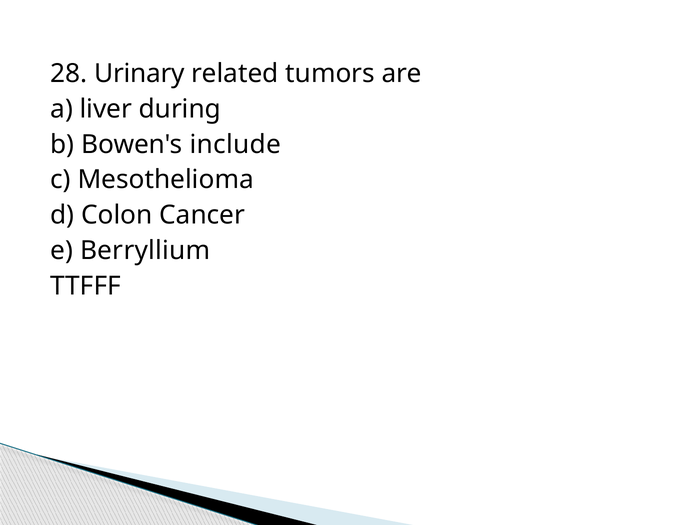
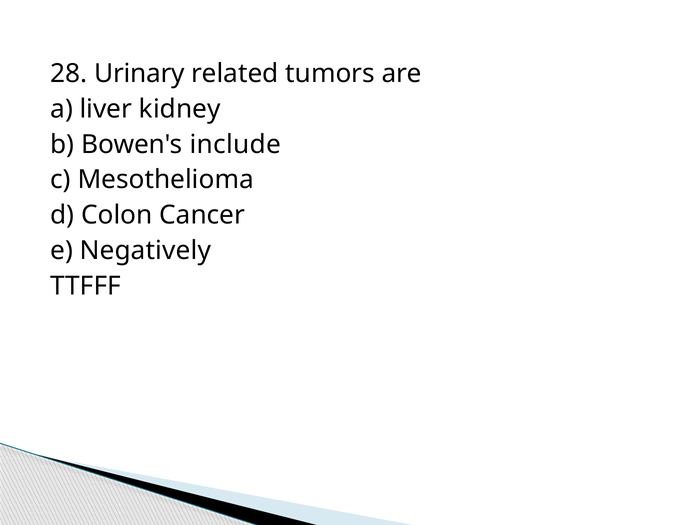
during: during -> kidney
Berryllium: Berryllium -> Negatively
